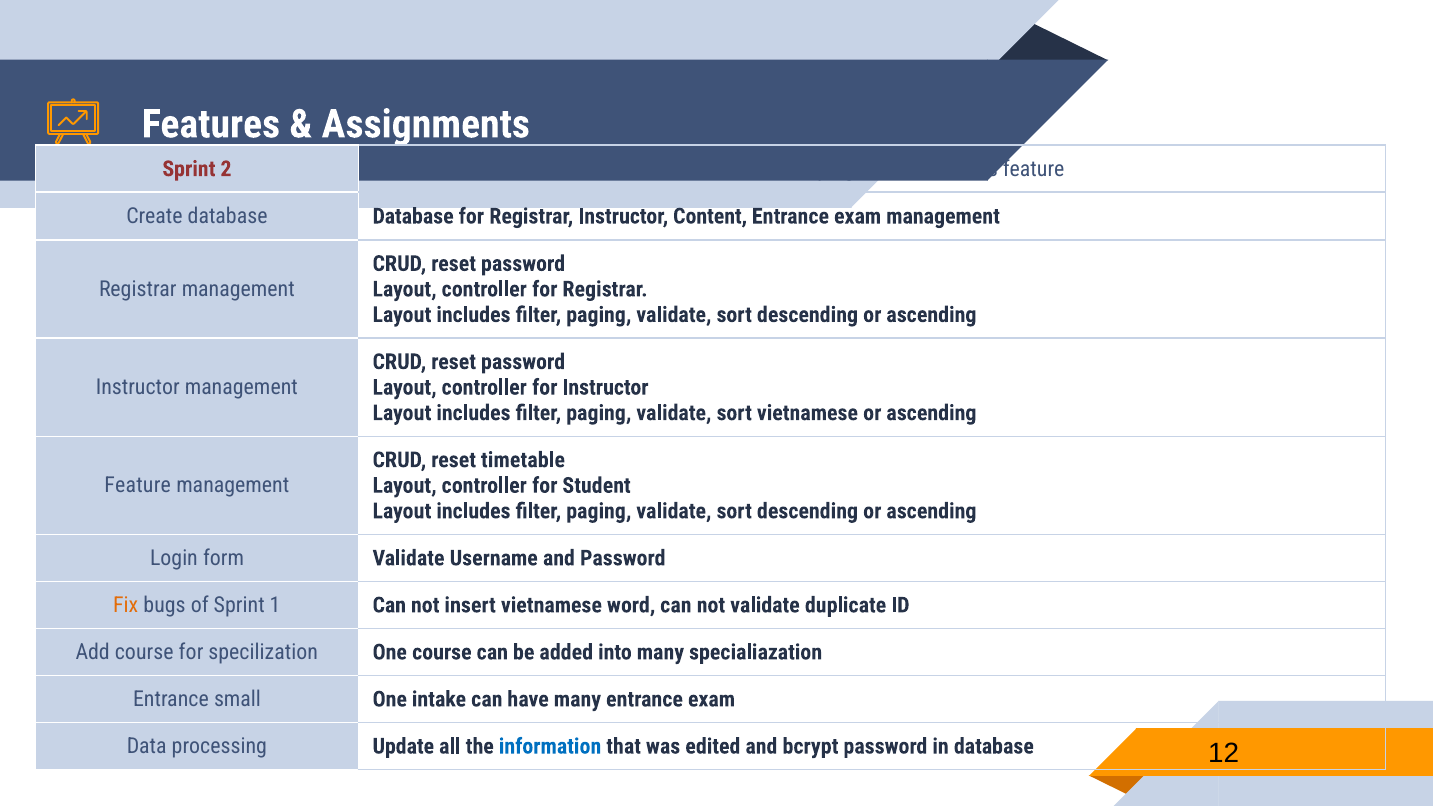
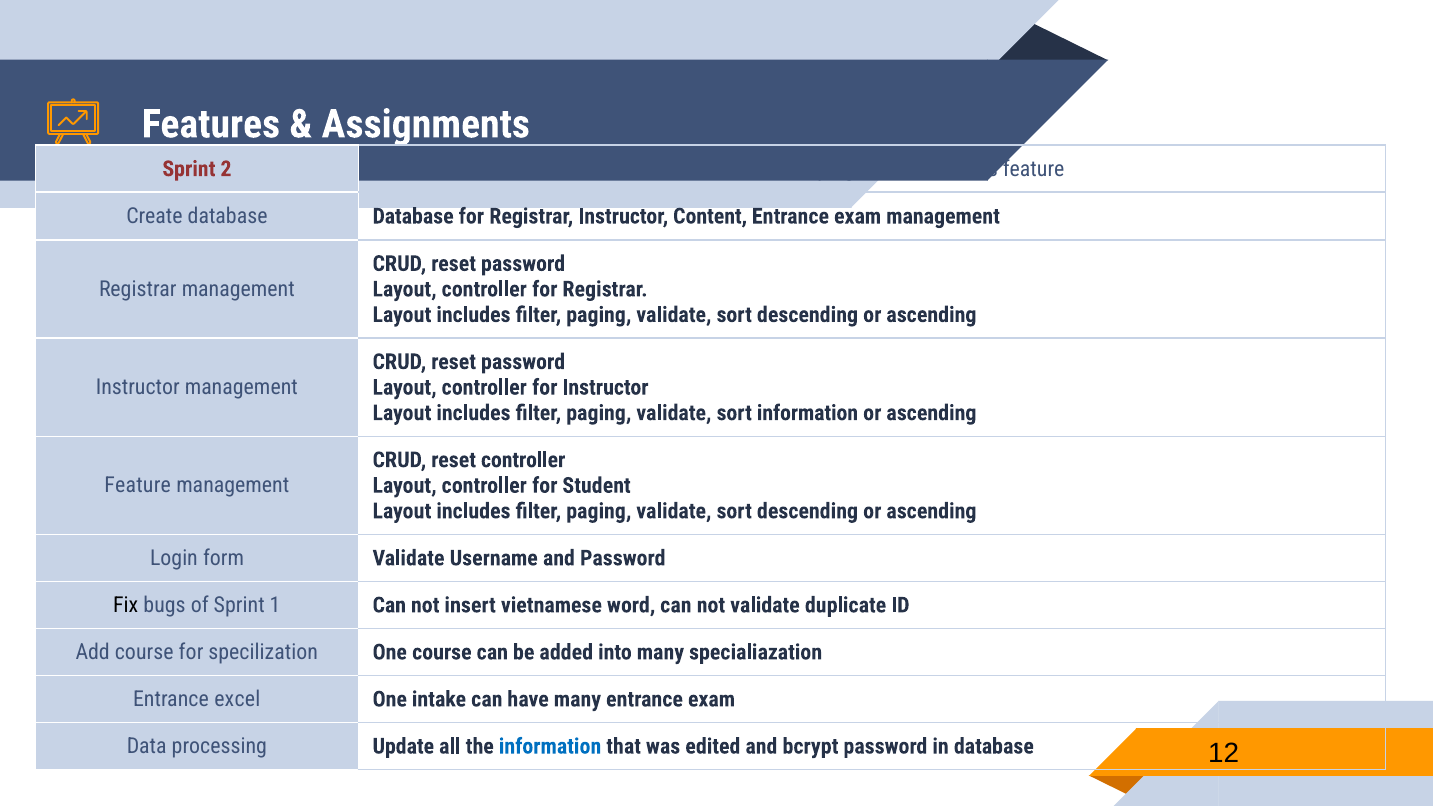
sort vietnamese: vietnamese -> information
reset timetable: timetable -> controller
Fix colour: orange -> black
small: small -> excel
